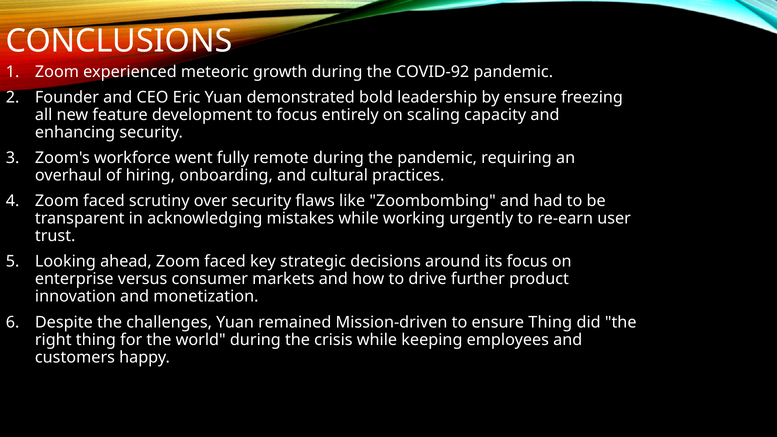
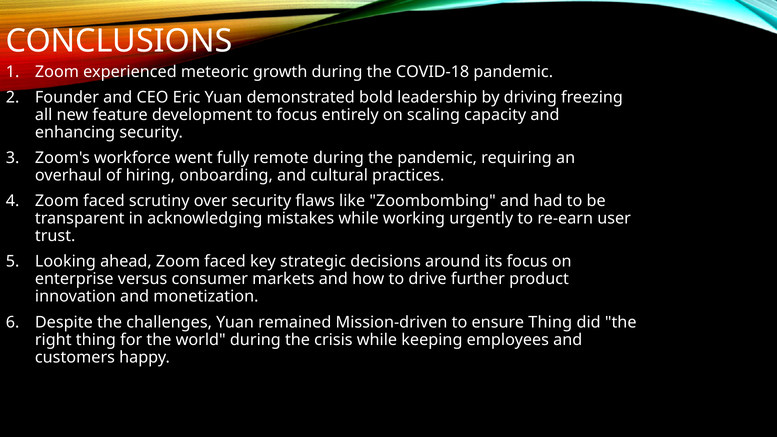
COVID-92: COVID-92 -> COVID-18
by ensure: ensure -> driving
